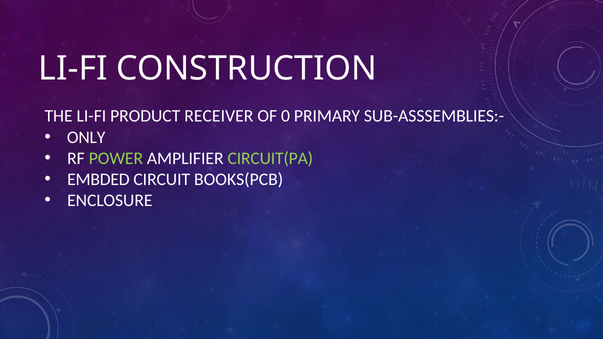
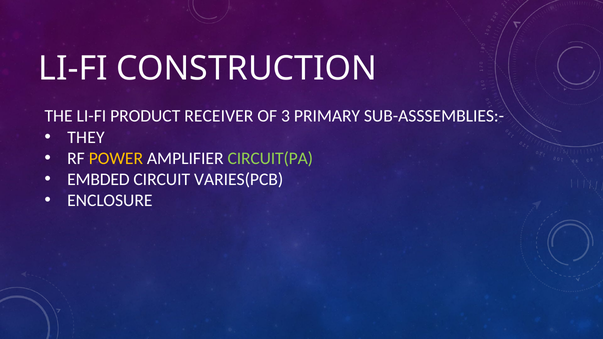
0: 0 -> 3
ONLY: ONLY -> THEY
POWER colour: light green -> yellow
BOOKS(PCB: BOOKS(PCB -> VARIES(PCB
